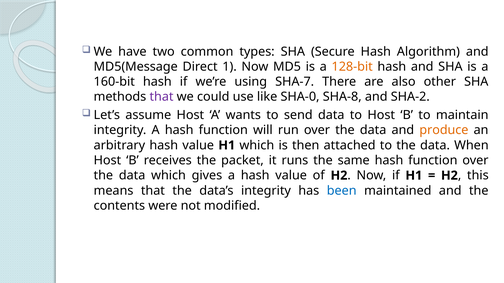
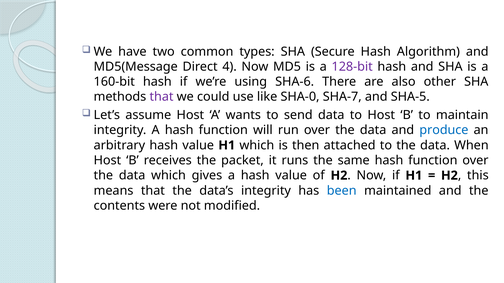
1: 1 -> 4
128-bit colour: orange -> purple
SHA-7: SHA-7 -> SHA-6
SHA-8: SHA-8 -> SHA-7
SHA-2: SHA-2 -> SHA-5
produce colour: orange -> blue
